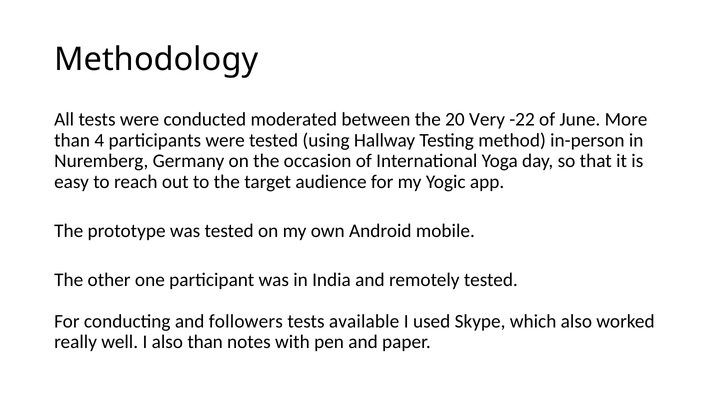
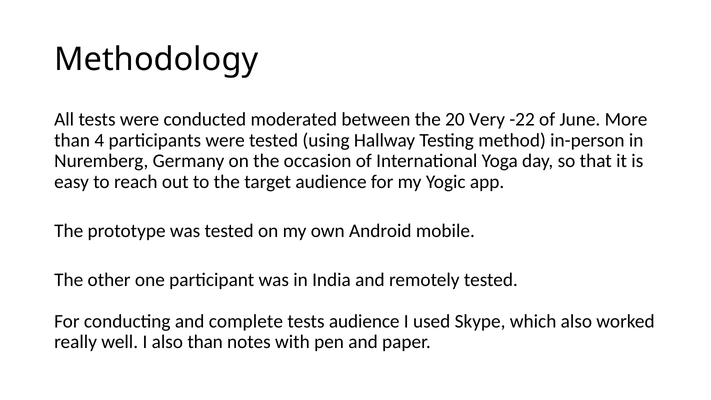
followers: followers -> complete
tests available: available -> audience
